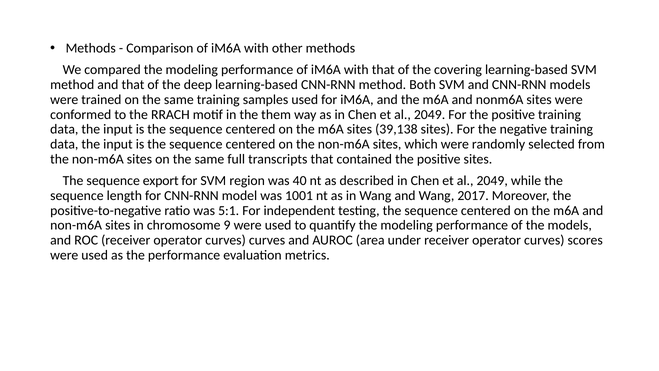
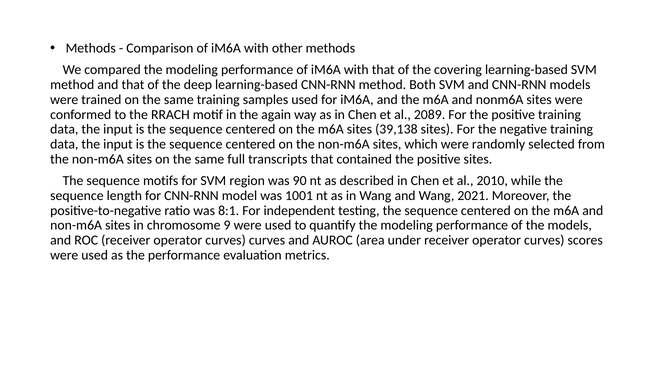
them: them -> again
2049 at (430, 114): 2049 -> 2089
export: export -> motifs
40: 40 -> 90
2049 at (492, 181): 2049 -> 2010
2017: 2017 -> 2021
5:1: 5:1 -> 8:1
